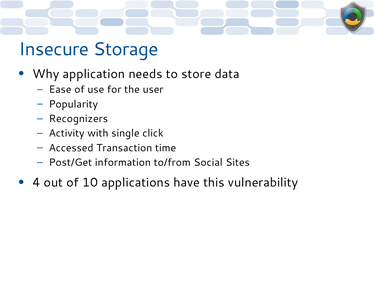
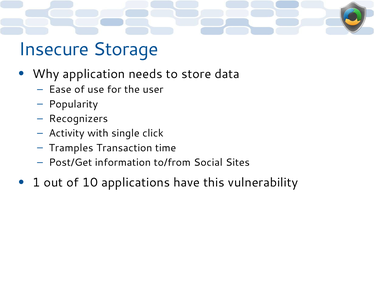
Accessed: Accessed -> Tramples
4: 4 -> 1
